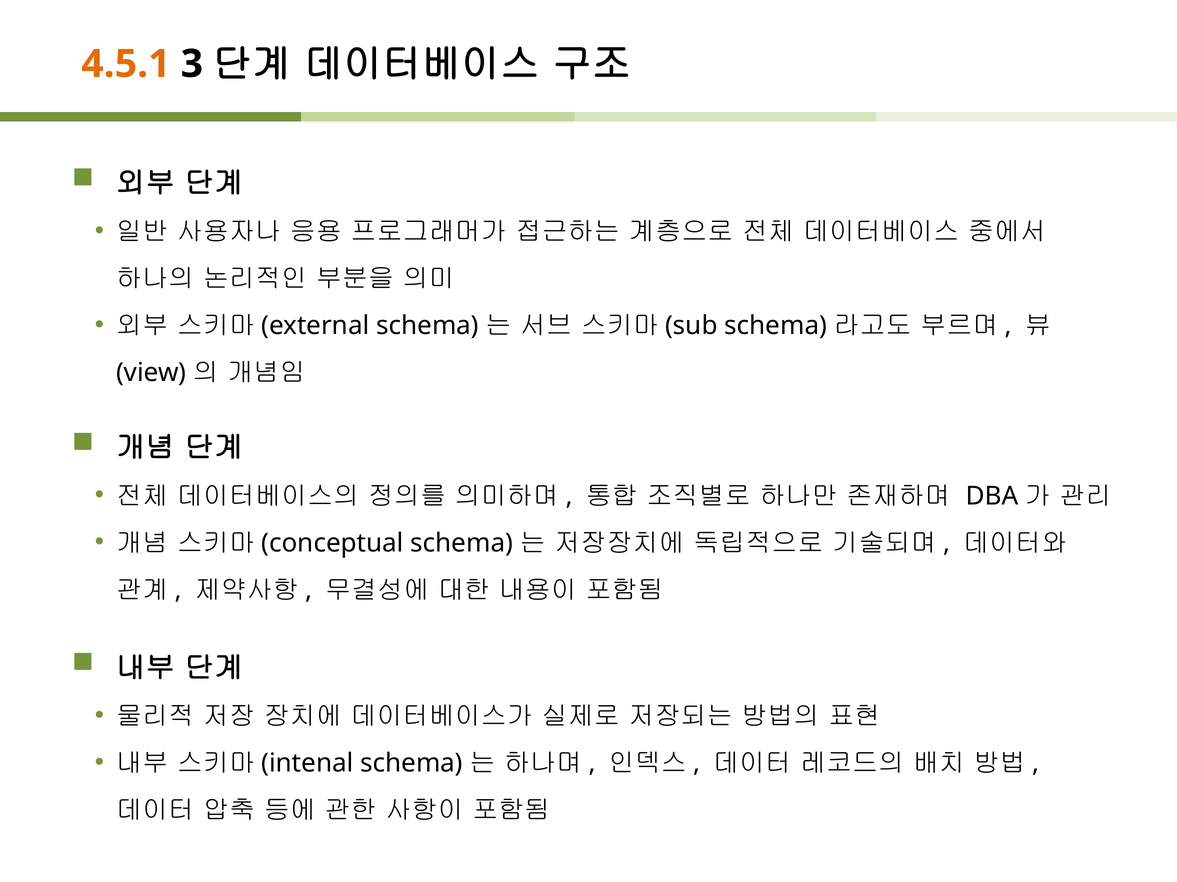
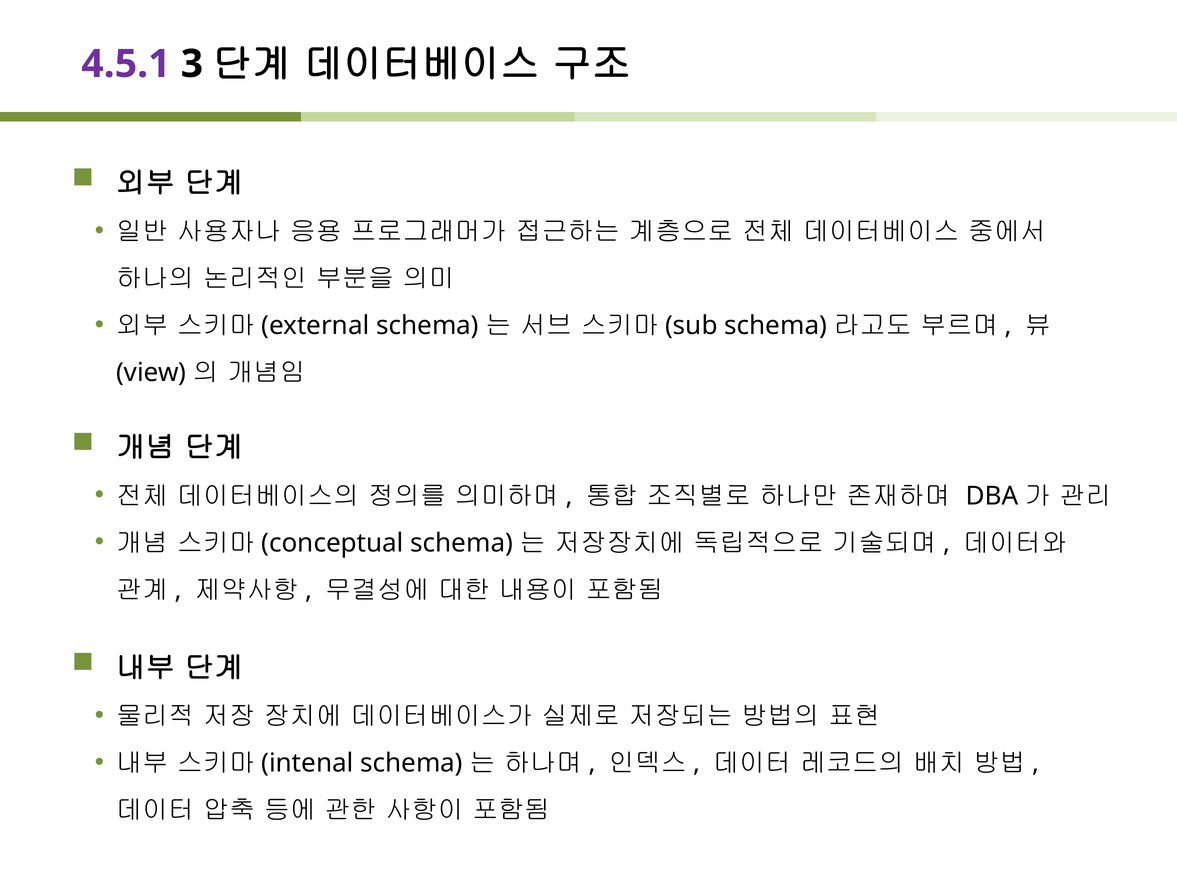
4.5.1 colour: orange -> purple
